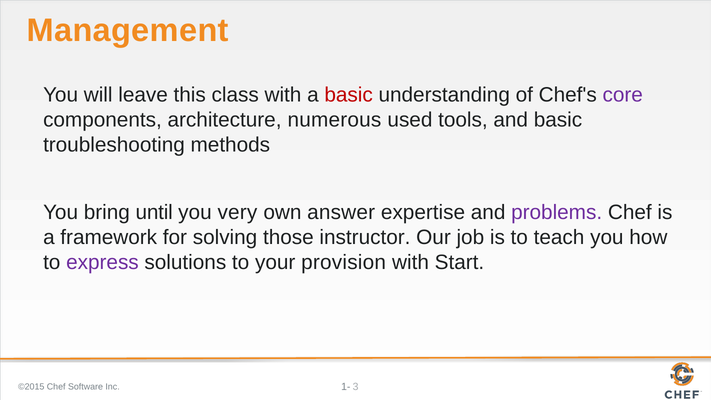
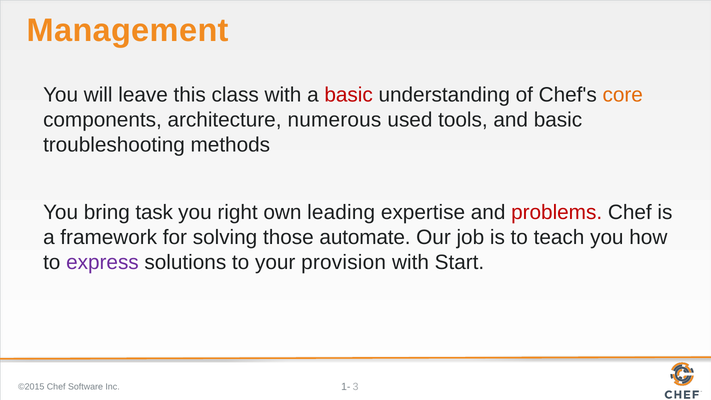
core colour: purple -> orange
until: until -> task
very: very -> right
answer: answer -> leading
problems colour: purple -> red
instructor: instructor -> automate
